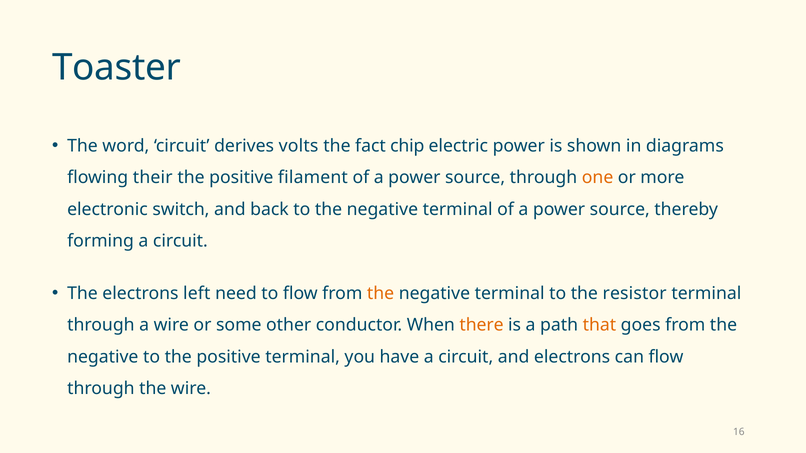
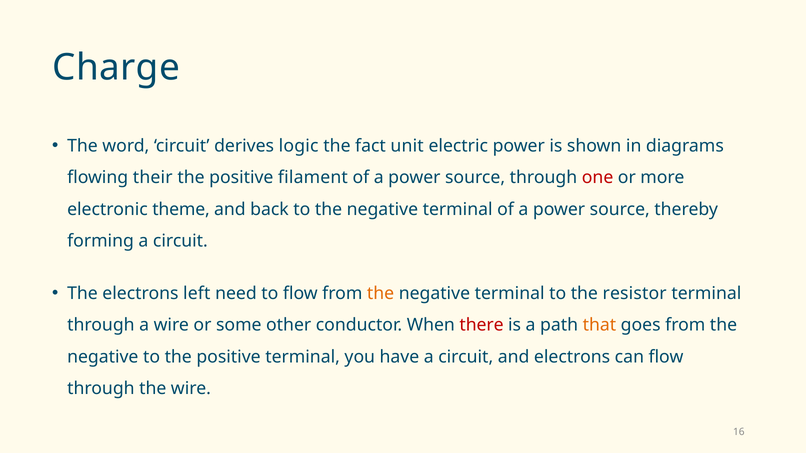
Toaster: Toaster -> Charge
volts: volts -> logic
chip: chip -> unit
one colour: orange -> red
switch: switch -> theme
there colour: orange -> red
